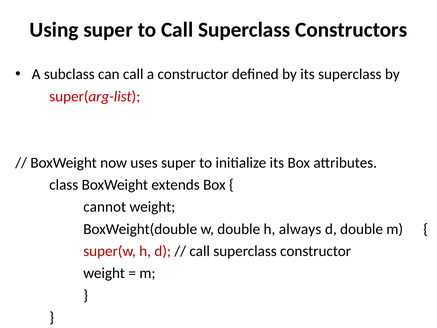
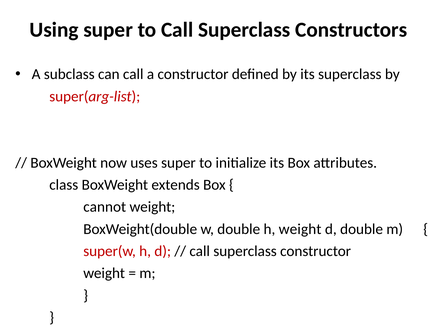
h always: always -> weight
